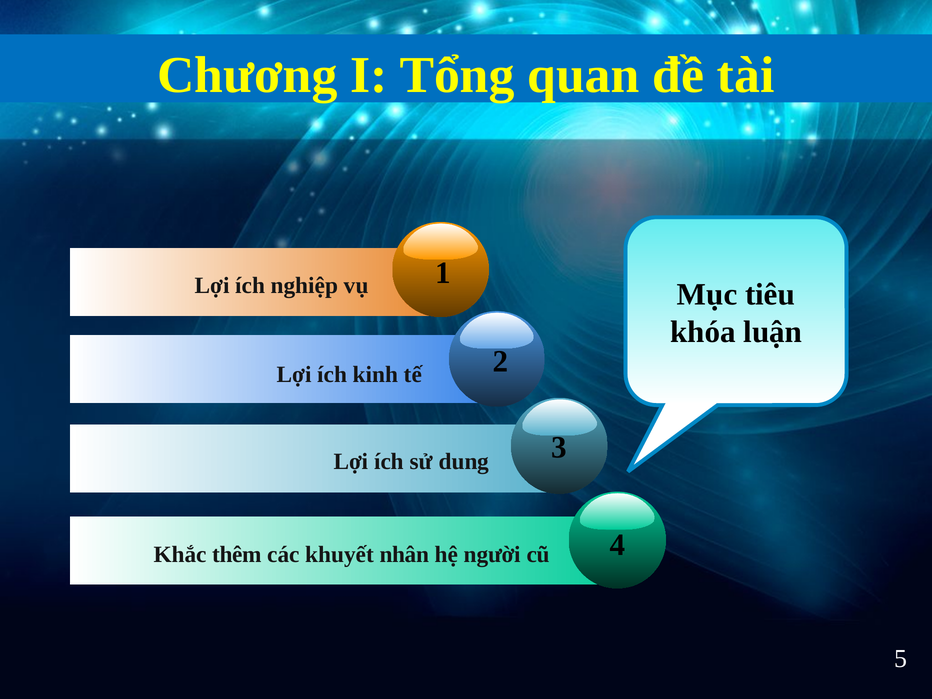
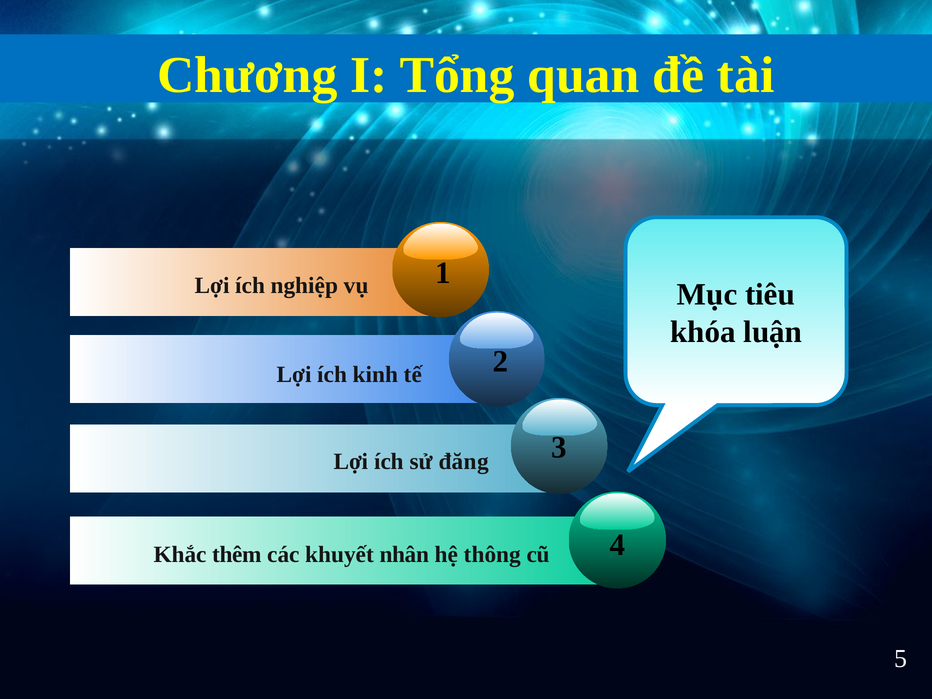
dung: dung -> đăng
người: người -> thông
